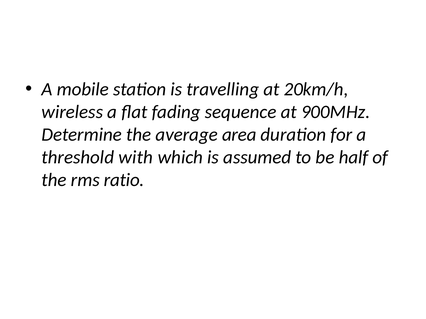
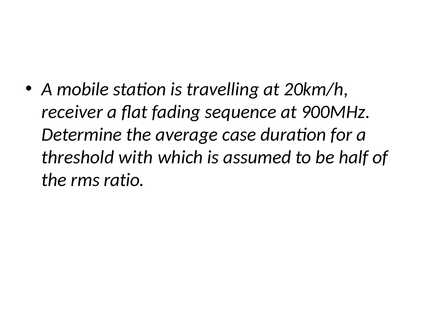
wireless: wireless -> receiver
area: area -> case
